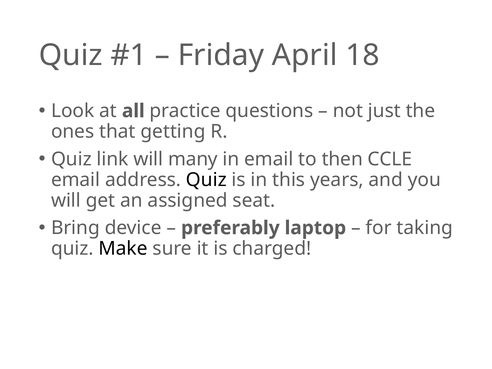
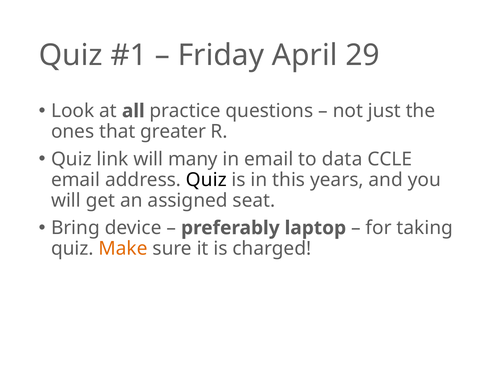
18: 18 -> 29
getting: getting -> greater
then: then -> data
Make colour: black -> orange
